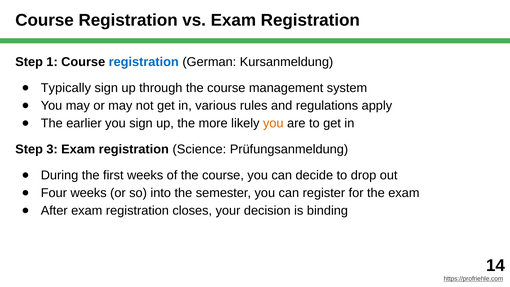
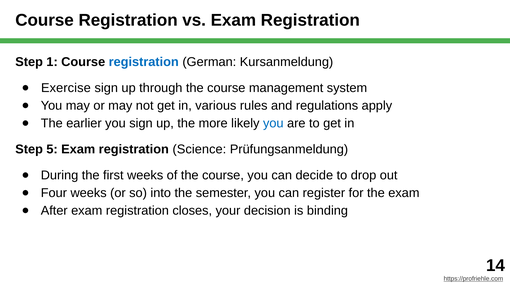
Typically: Typically -> Exercise
you at (273, 123) colour: orange -> blue
3: 3 -> 5
